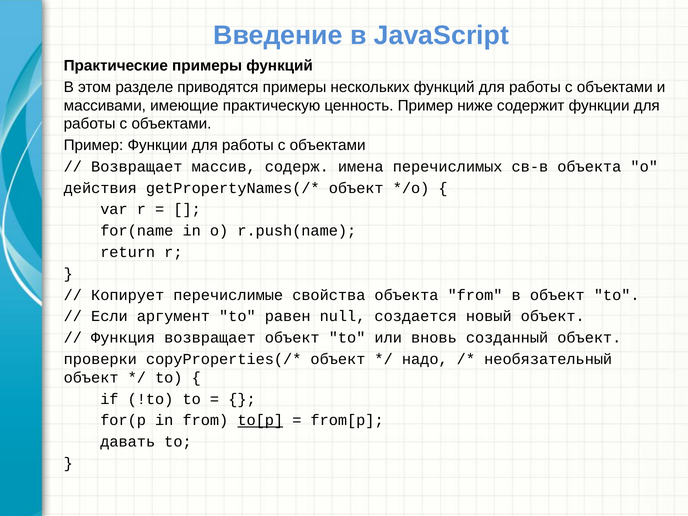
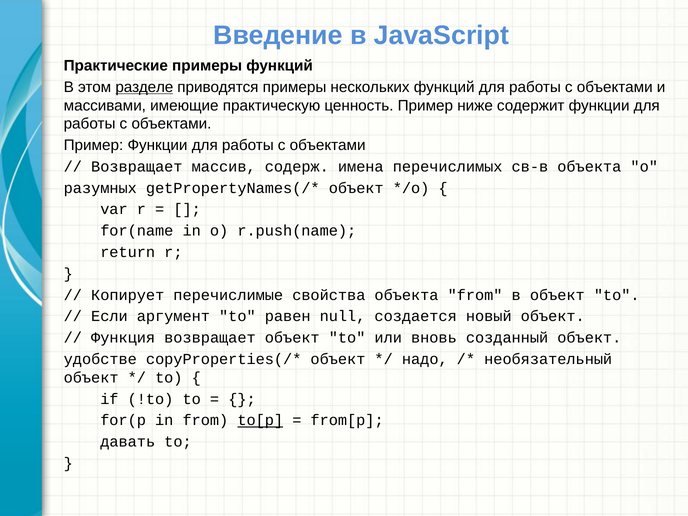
разделе underline: none -> present
действия: действия -> разумных
проверки: проверки -> удобстве
